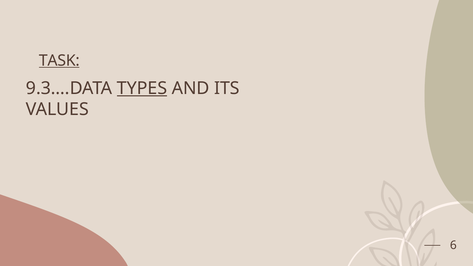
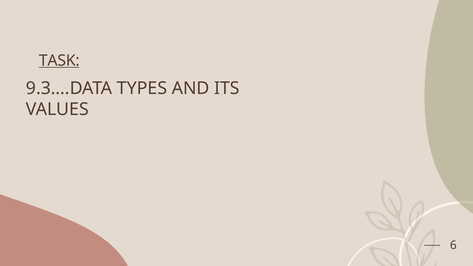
TYPES underline: present -> none
